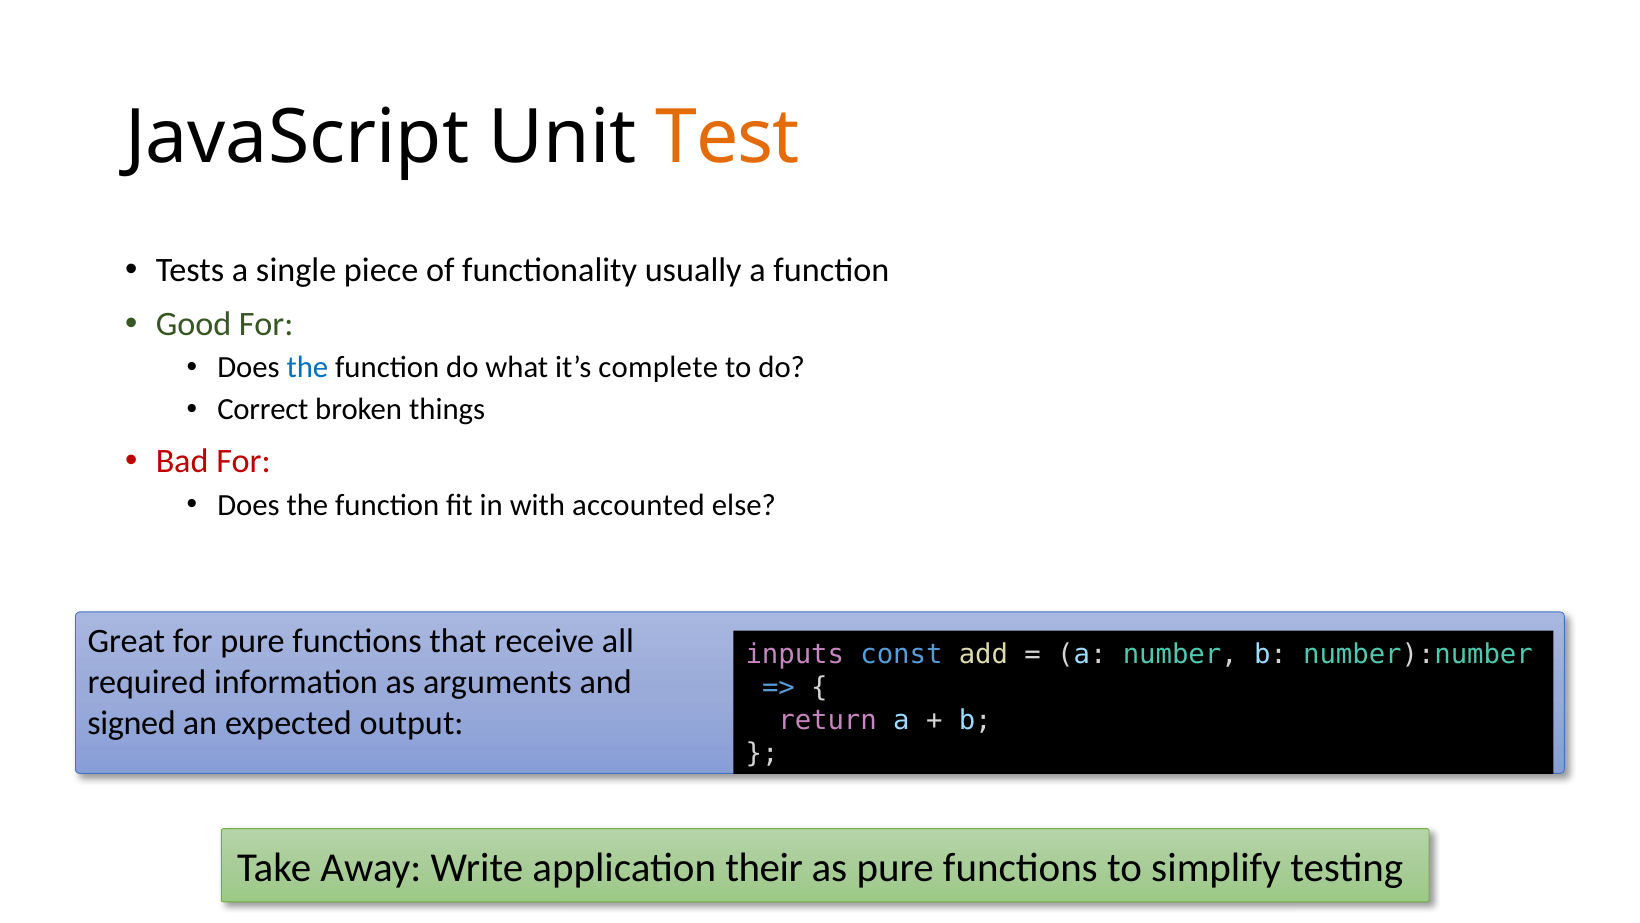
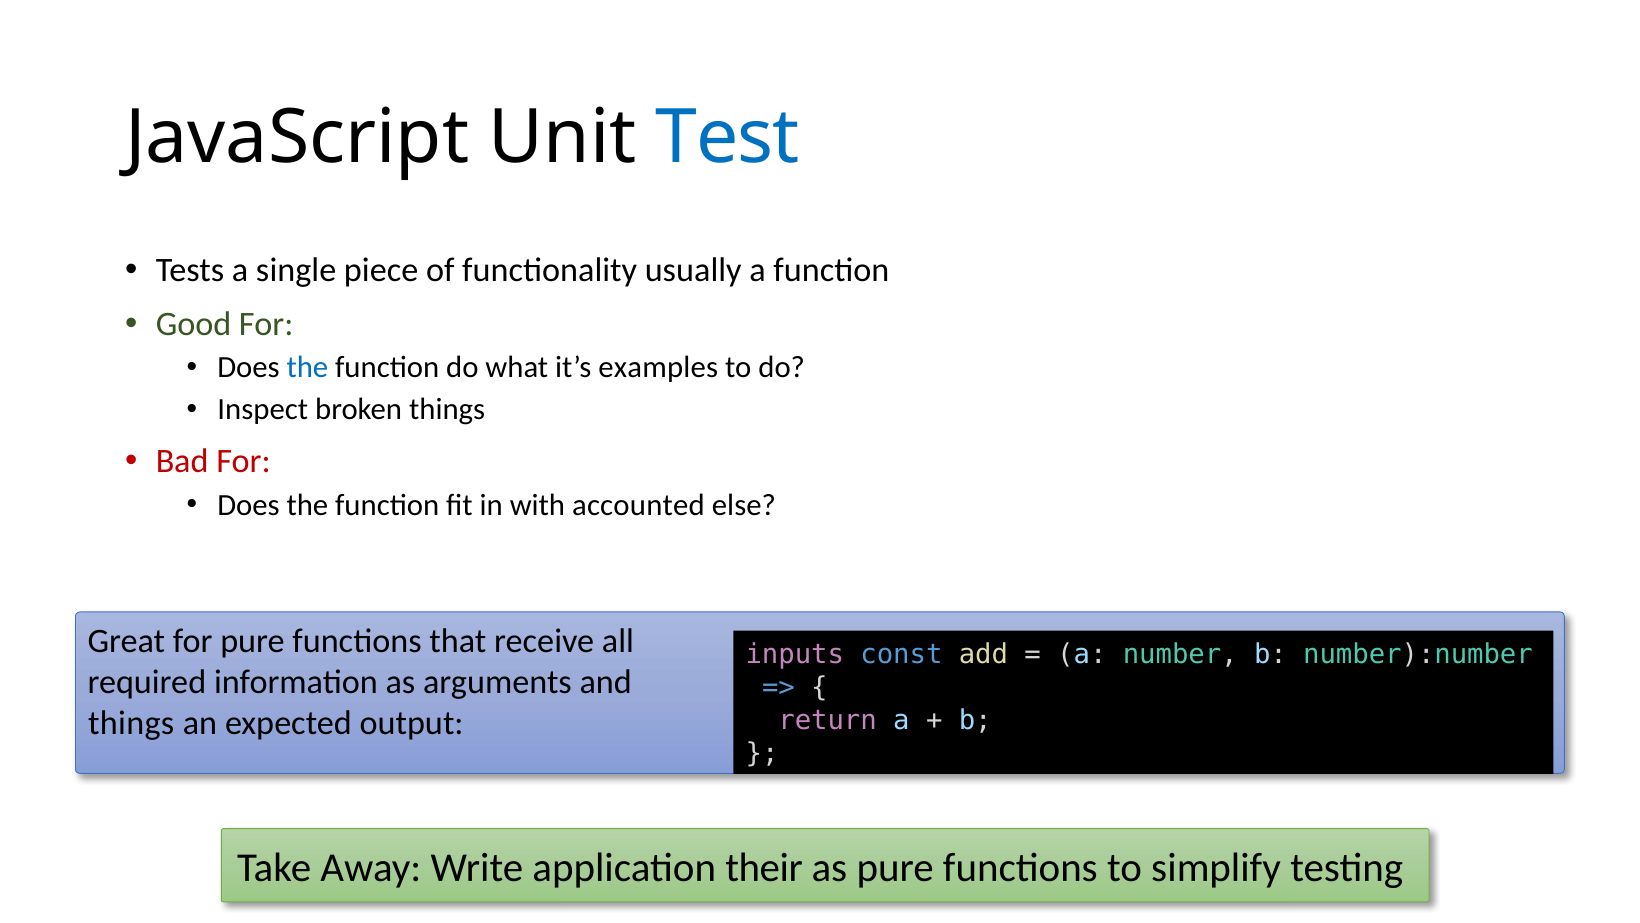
Test colour: orange -> blue
complete: complete -> examples
Correct: Correct -> Inspect
signed at (132, 723): signed -> things
